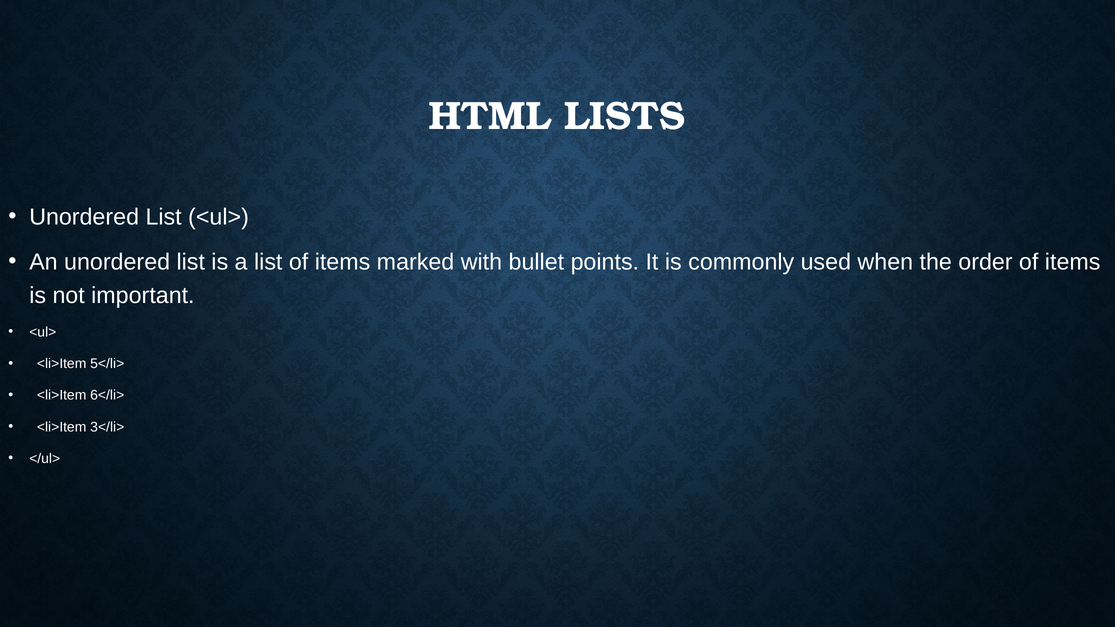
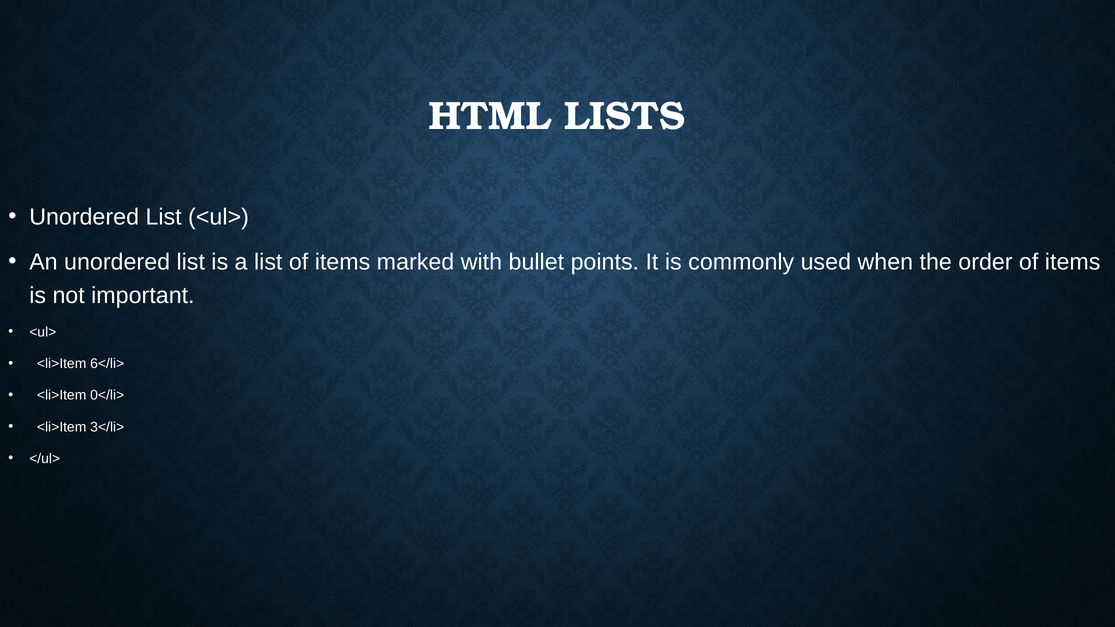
5</li>: 5</li> -> 6</li>
6</li>: 6</li> -> 0</li>
